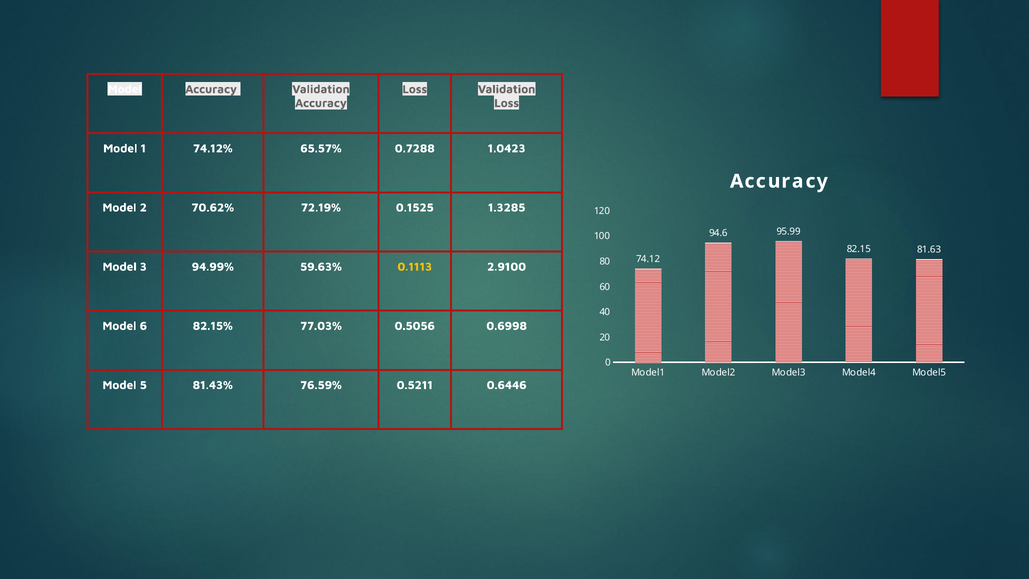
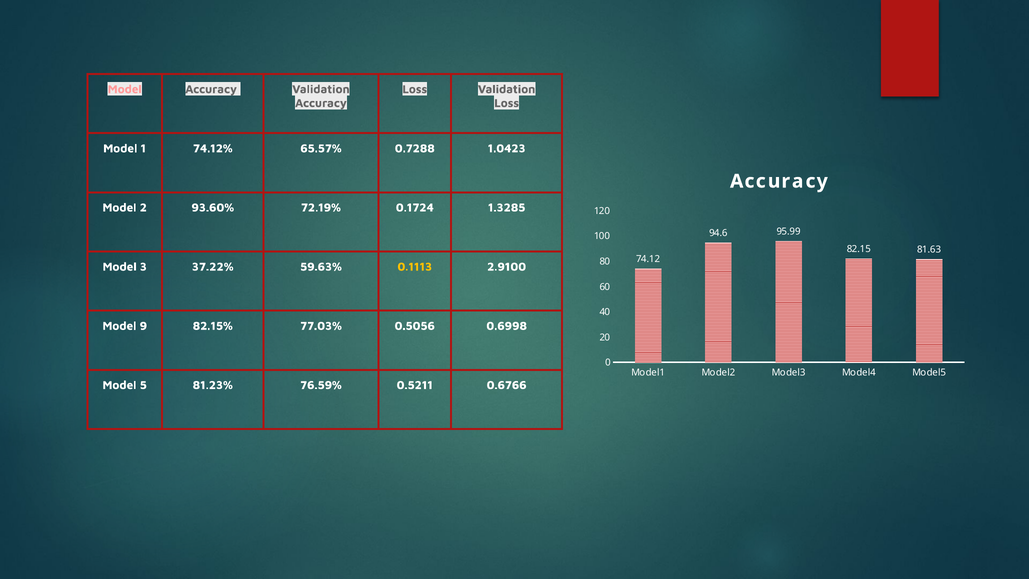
Model at (125, 89) colour: white -> pink
70.62%: 70.62% -> 93.60%
0.1525: 0.1525 -> 0.1724
94.99%: 94.99% -> 37.22%
6: 6 -> 9
81.43%: 81.43% -> 81.23%
0.6446: 0.6446 -> 0.6766
